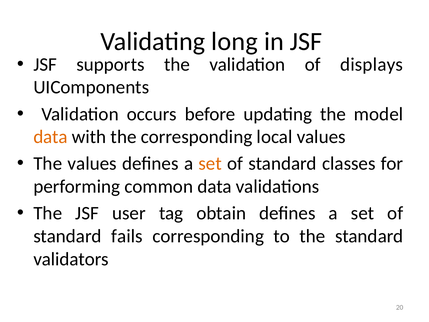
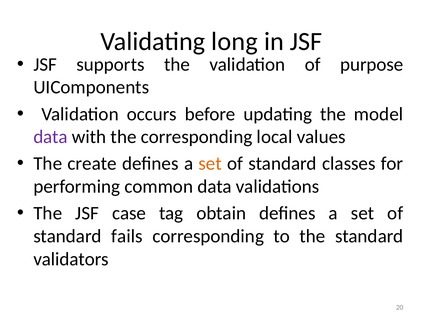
displays: displays -> purpose
data at (51, 137) colour: orange -> purple
The values: values -> create
user: user -> case
